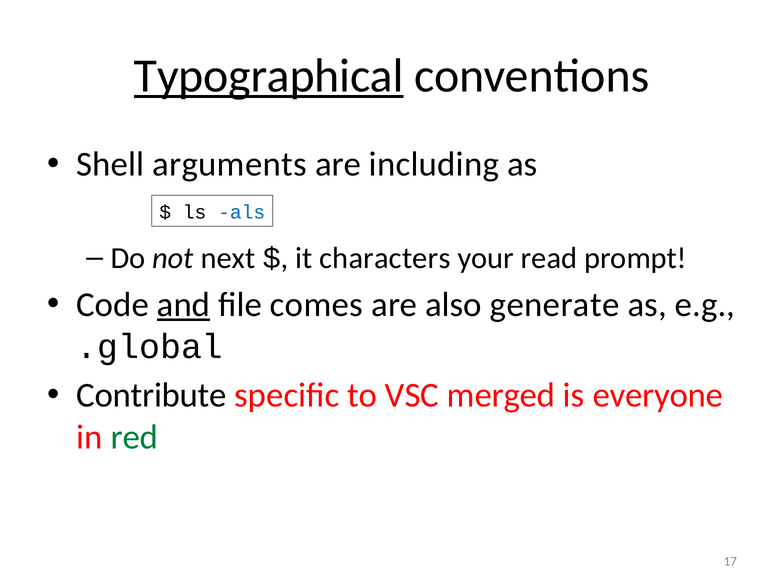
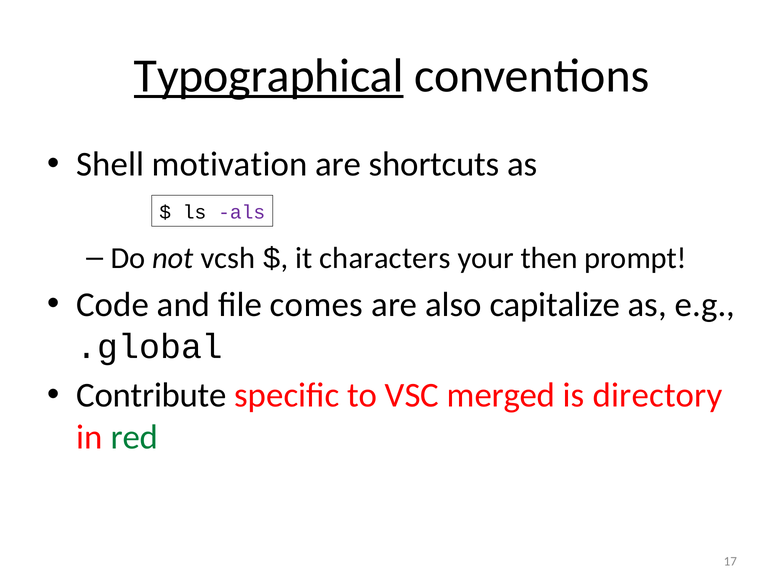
arguments: arguments -> motivation
including: including -> shortcuts
als colour: blue -> purple
next: next -> vcsh
read: read -> then
and underline: present -> none
generate: generate -> capitalize
everyone: everyone -> directory
